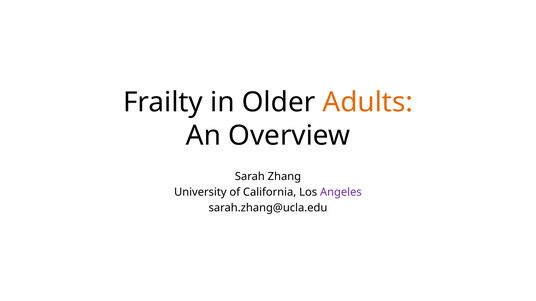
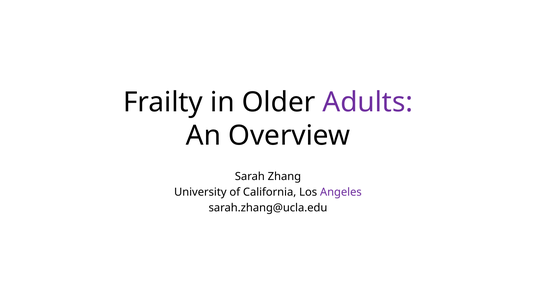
Adults colour: orange -> purple
